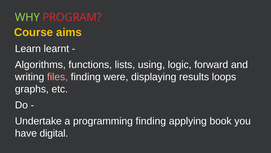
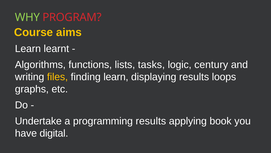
using: using -> tasks
forward: forward -> century
files colour: pink -> yellow
finding were: were -> learn
programming finding: finding -> results
